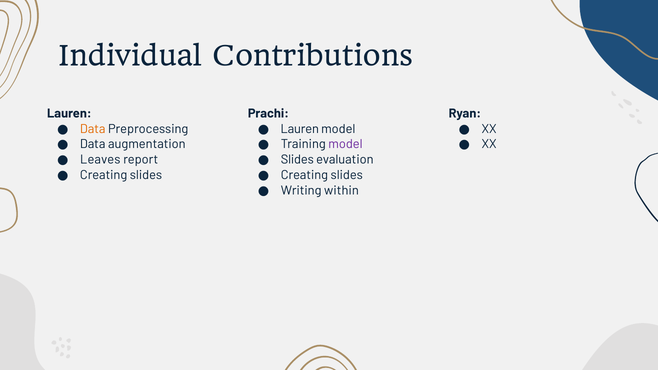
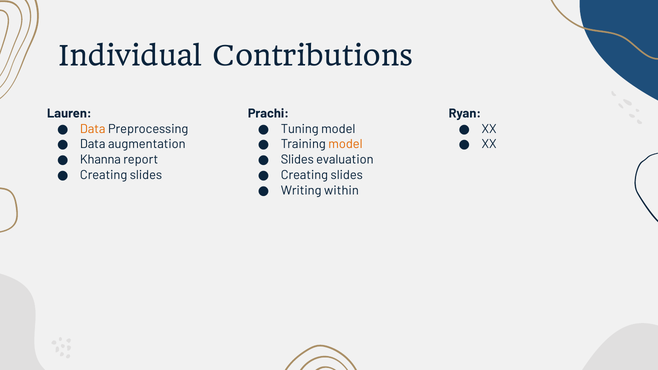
Lauren at (300, 129): Lauren -> Tuning
model at (345, 144) colour: purple -> orange
Leaves: Leaves -> Khanna
